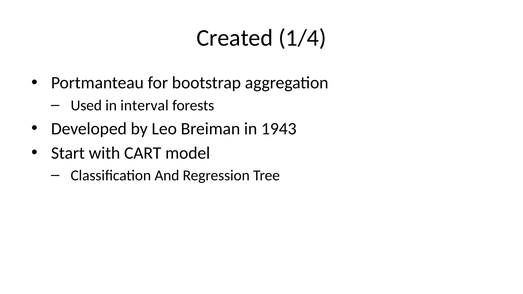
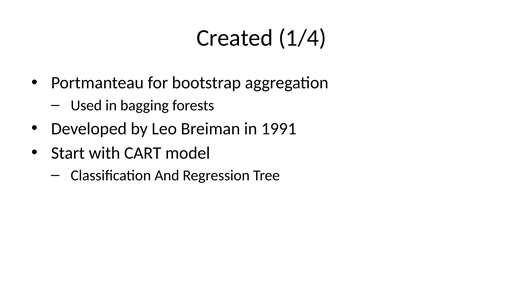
interval: interval -> bagging
1943: 1943 -> 1991
